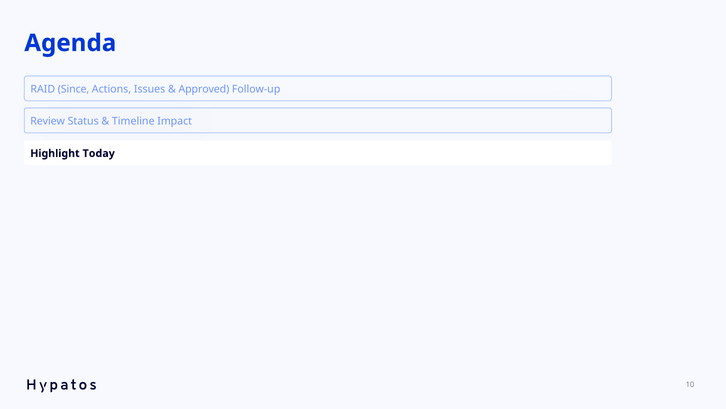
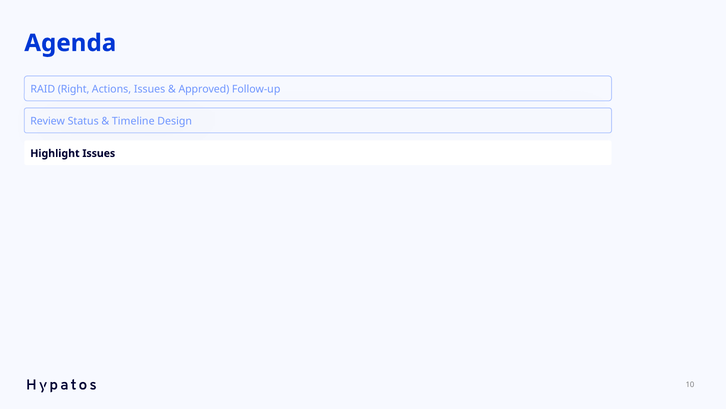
Since: Since -> Right
Impact: Impact -> Design
Highlight Today: Today -> Issues
